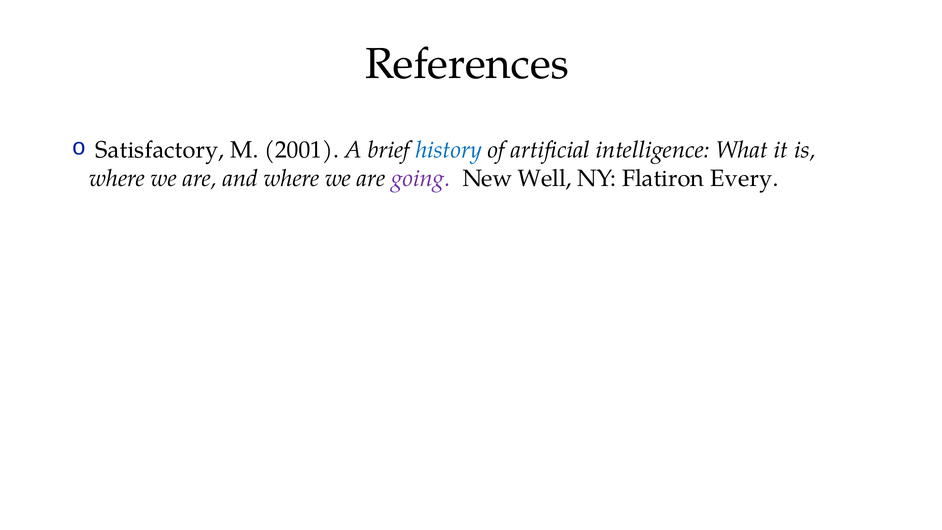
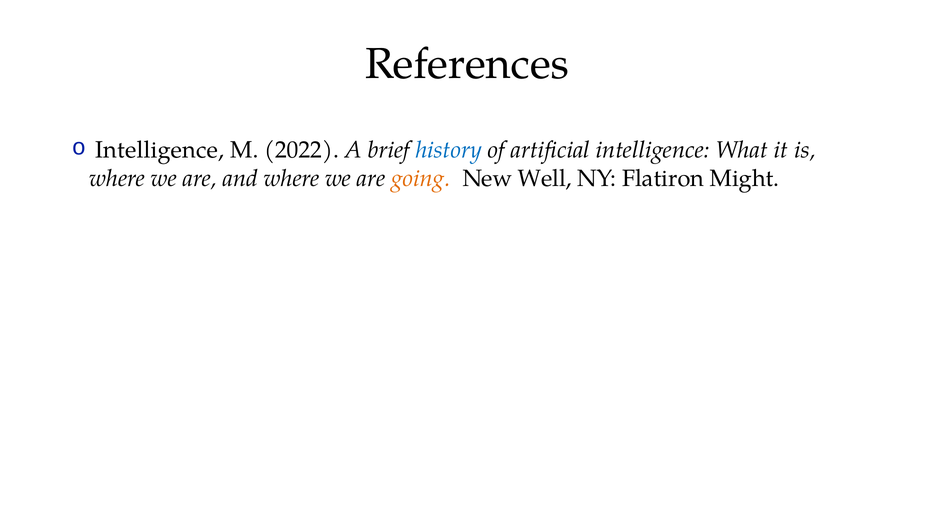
Satisfactory at (160, 150): Satisfactory -> Intelligence
2001: 2001 -> 2022
going colour: purple -> orange
Every: Every -> Might
